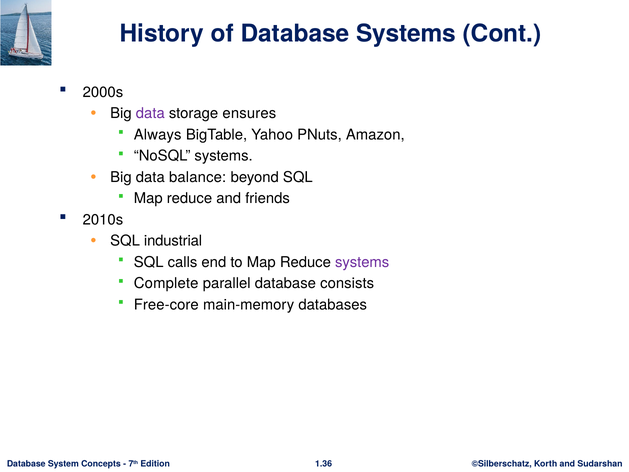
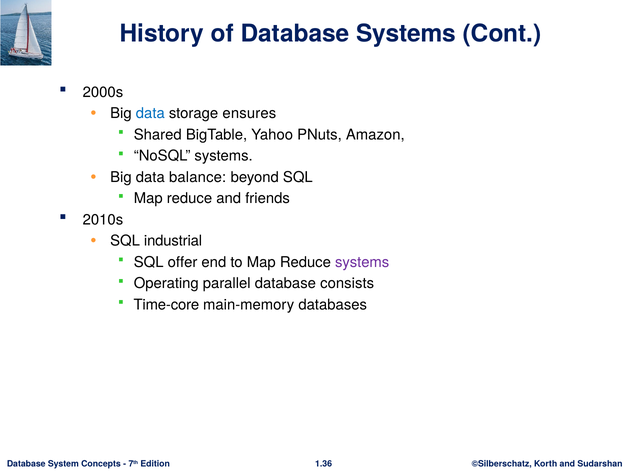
data at (150, 113) colour: purple -> blue
Always: Always -> Shared
calls: calls -> offer
Complete: Complete -> Operating
Free-core: Free-core -> Time-core
